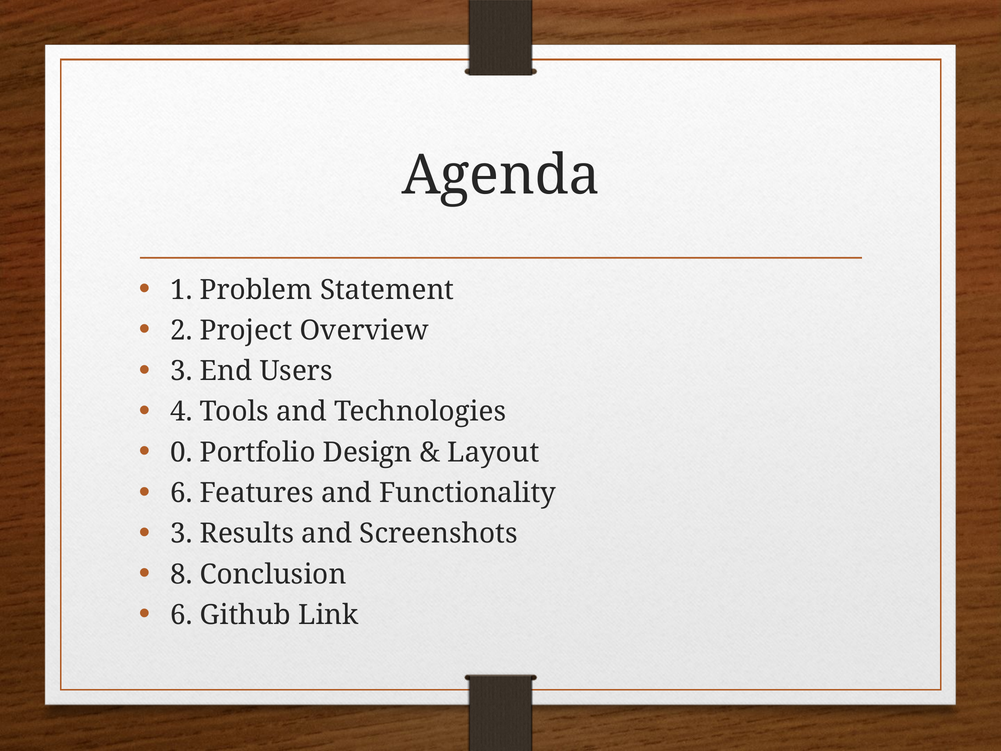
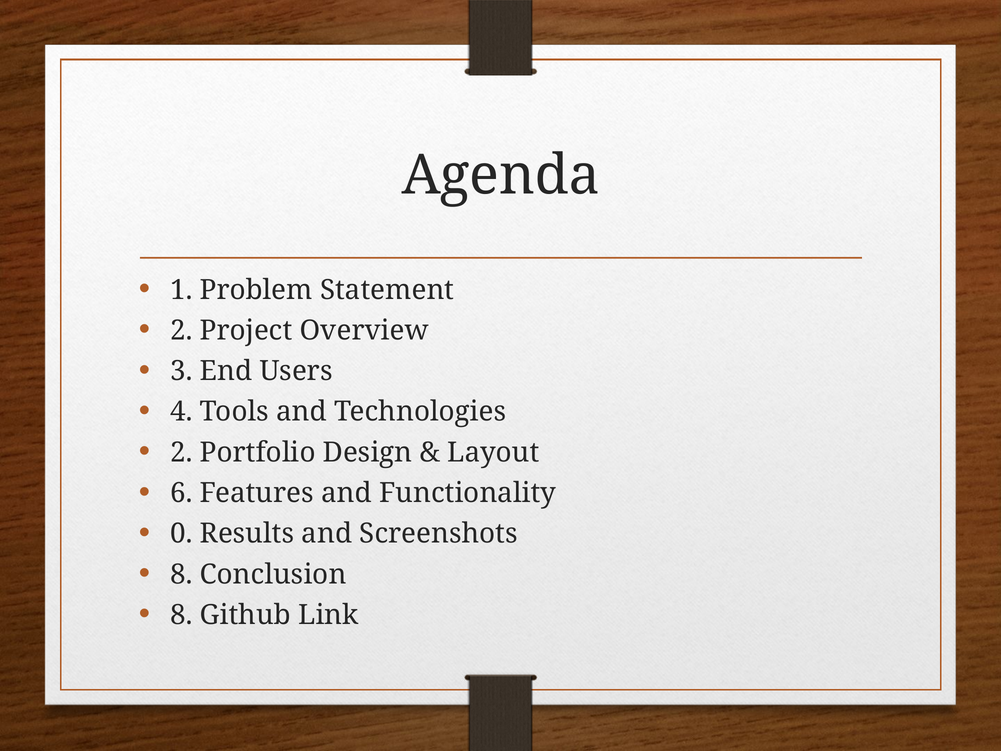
0 at (181, 452): 0 -> 2
3 at (181, 534): 3 -> 0
6 at (181, 615): 6 -> 8
